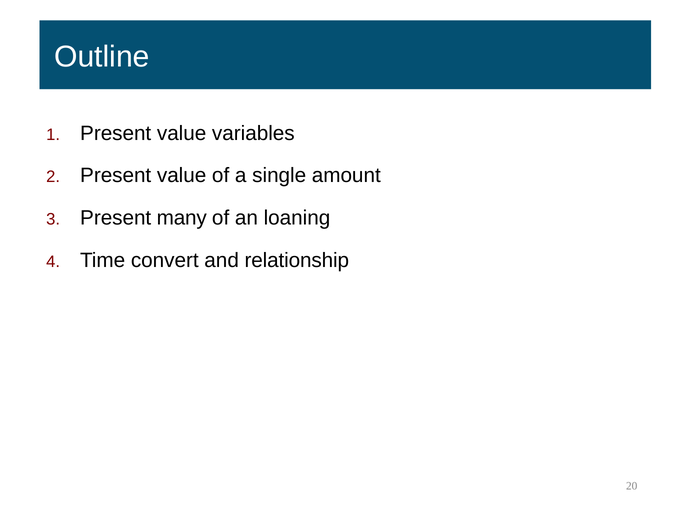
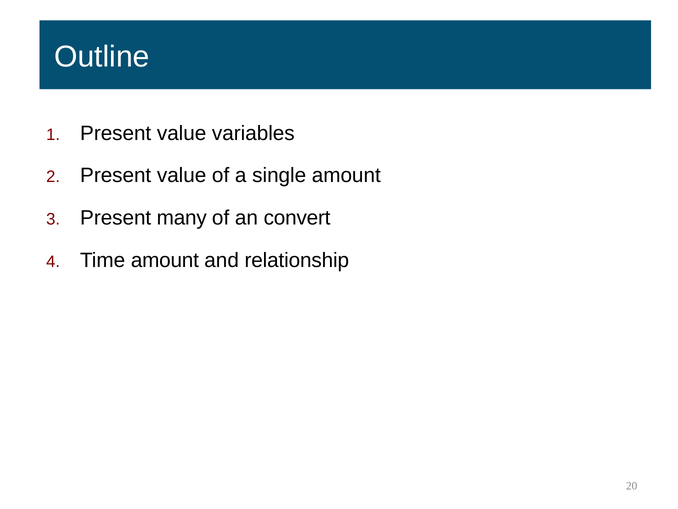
loaning: loaning -> convert
Time convert: convert -> amount
